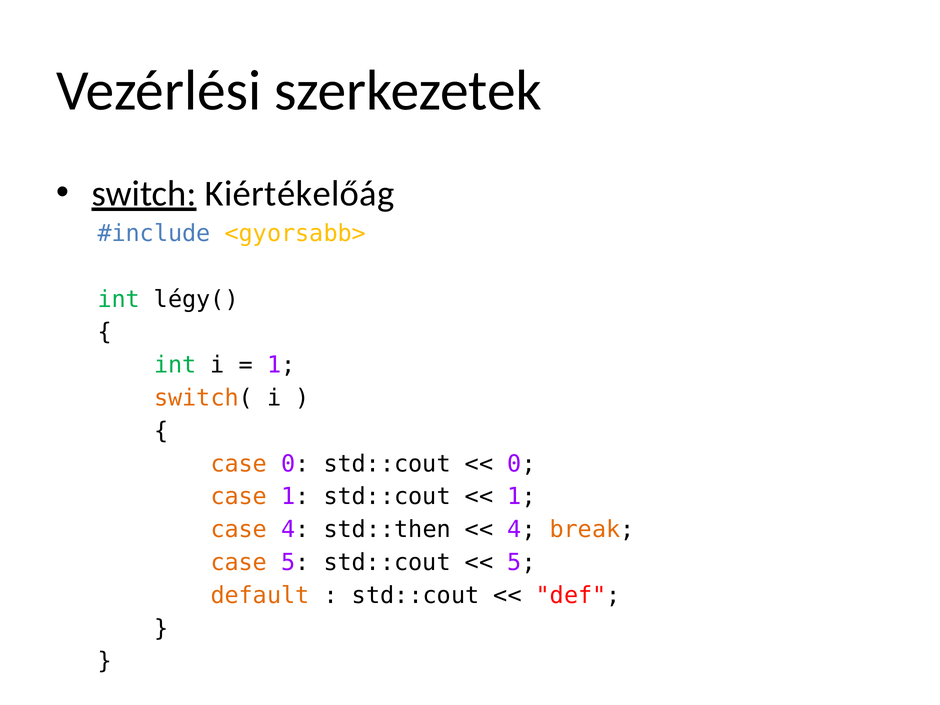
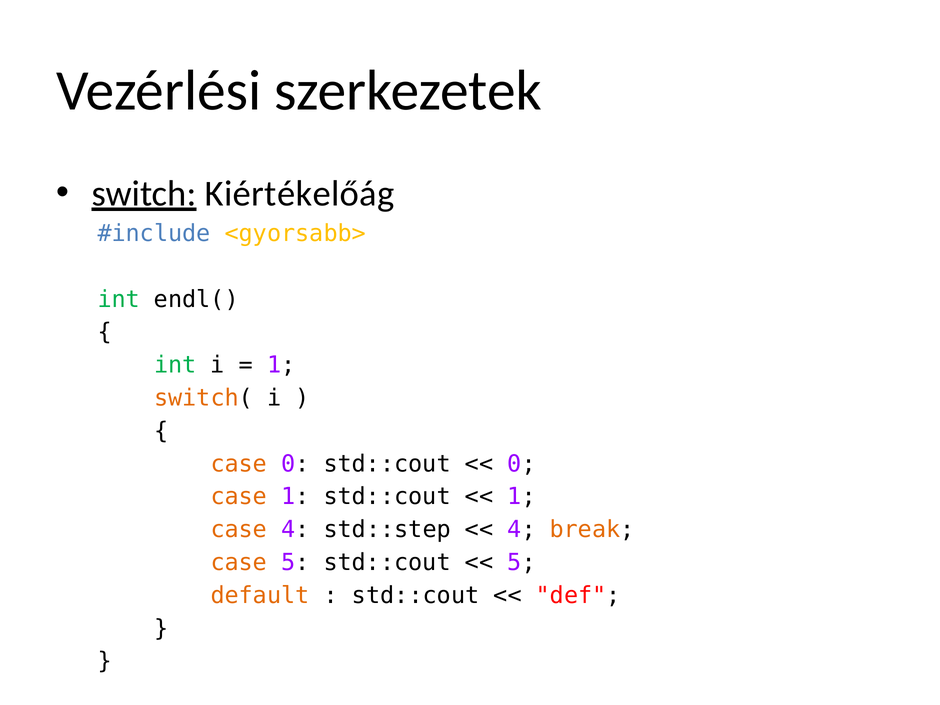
légy(: légy( -> endl(
std::then: std::then -> std::step
